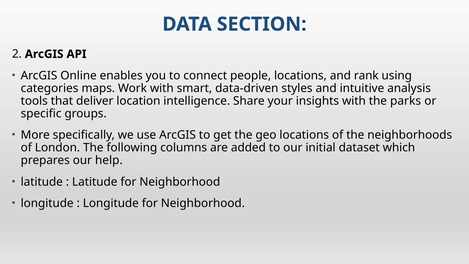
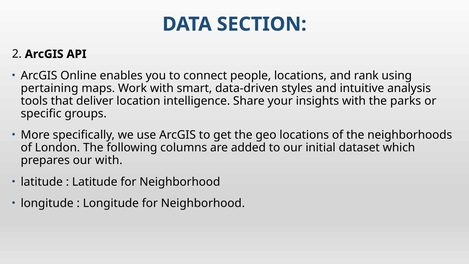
categories: categories -> pertaining
our help: help -> with
